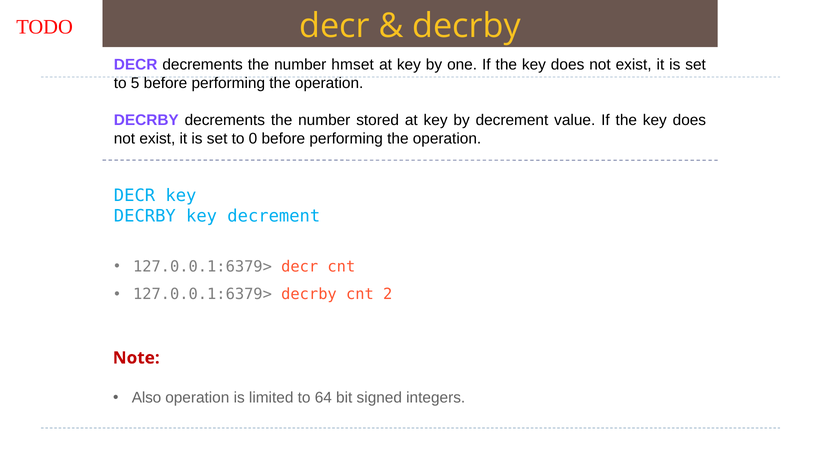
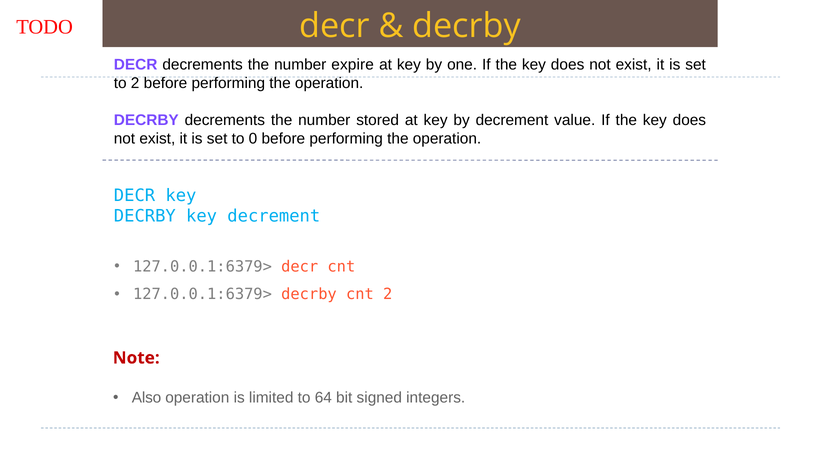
hmset: hmset -> expire
to 5: 5 -> 2
